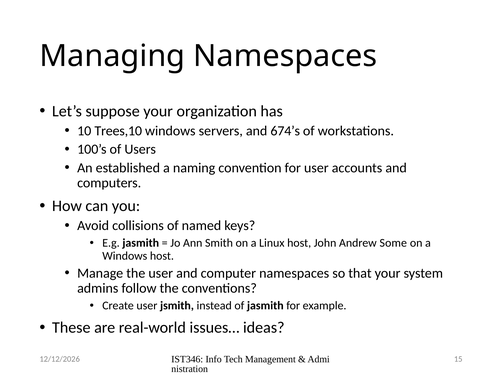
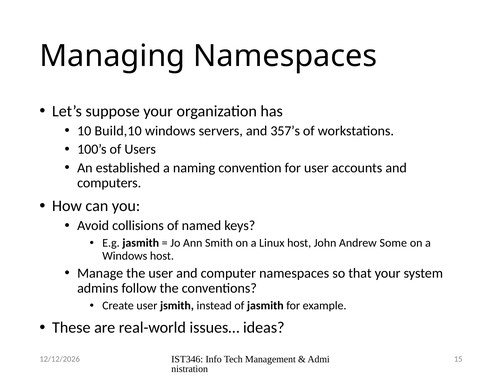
Trees,10: Trees,10 -> Build,10
674’s: 674’s -> 357’s
